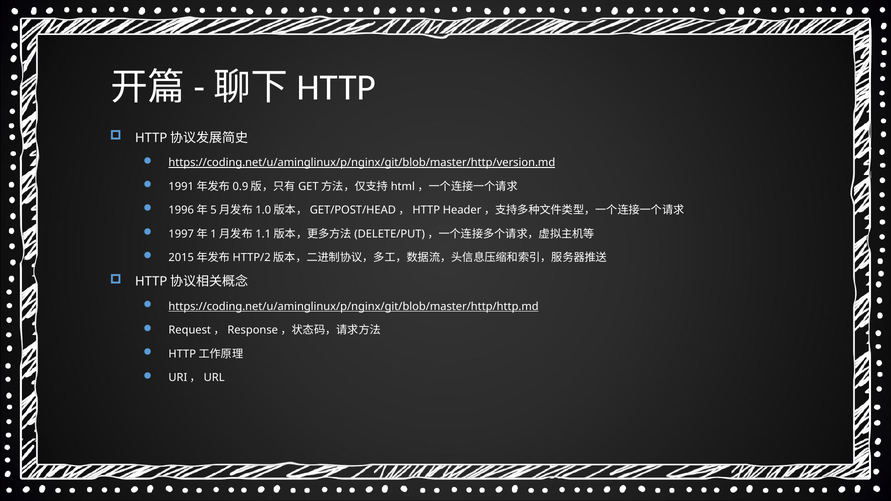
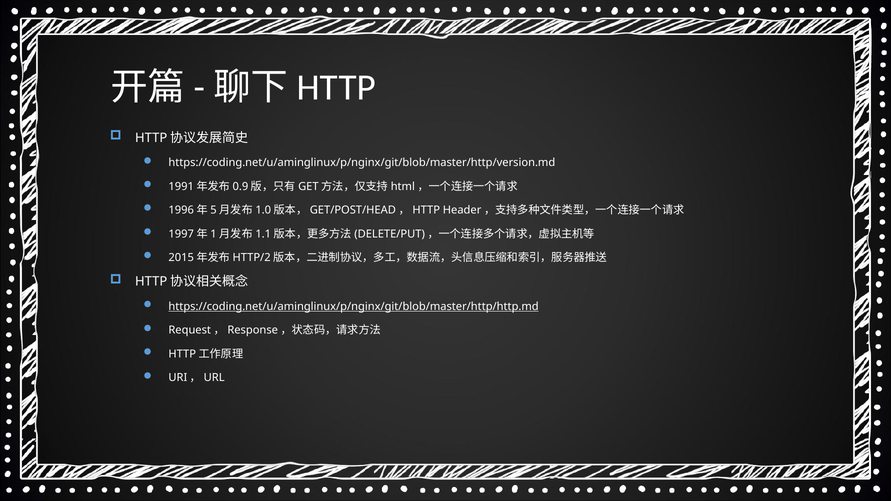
https://coding.net/u/aminglinux/p/nginx/git/blob/master/http/version.md underline: present -> none
